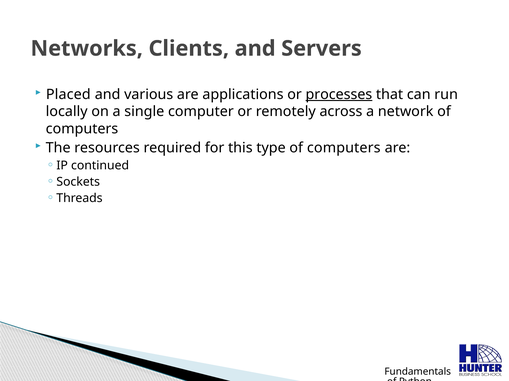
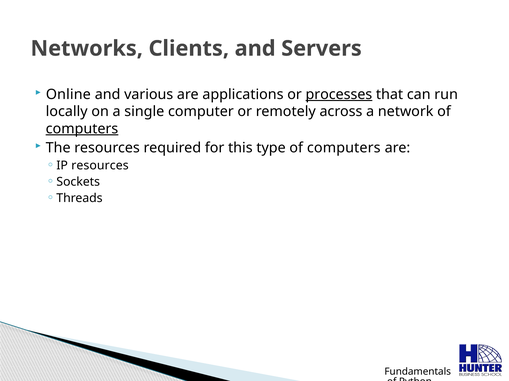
Placed: Placed -> Online
computers at (82, 129) underline: none -> present
IP continued: continued -> resources
